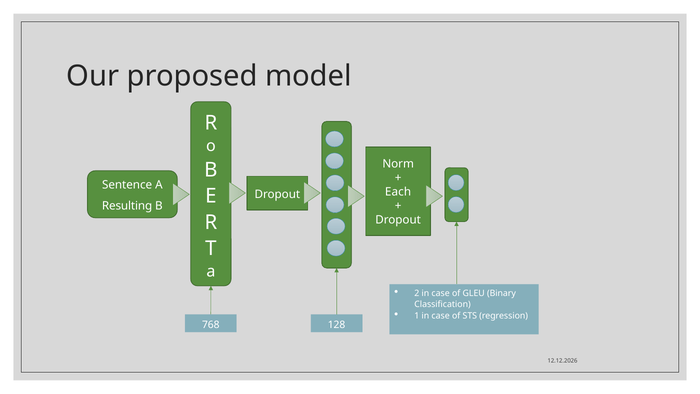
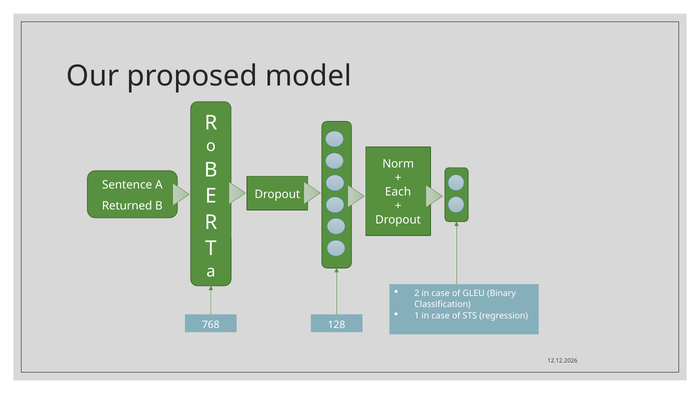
Resulting: Resulting -> Returned
